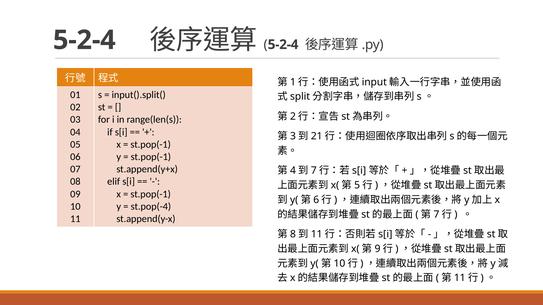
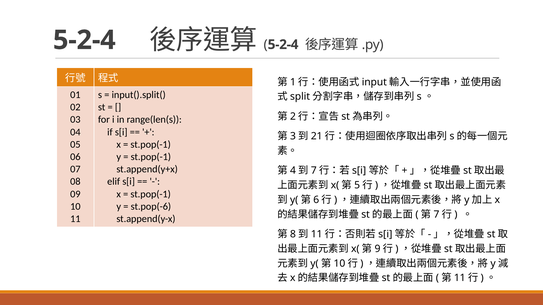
st.pop(-4: st.pop(-4 -> st.pop(-6
